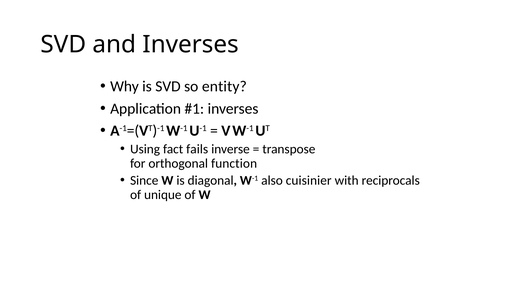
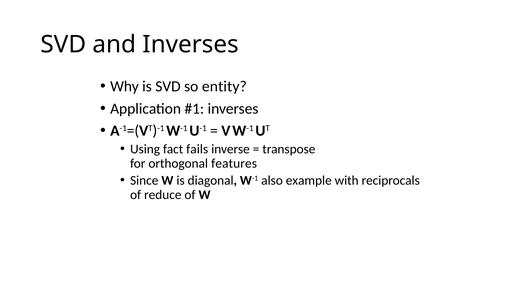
function: function -> features
cuisinier: cuisinier -> example
unique: unique -> reduce
